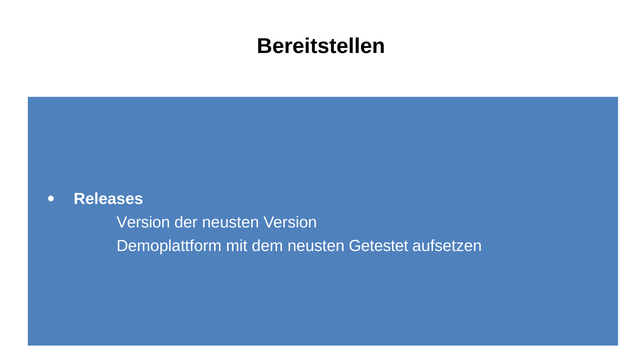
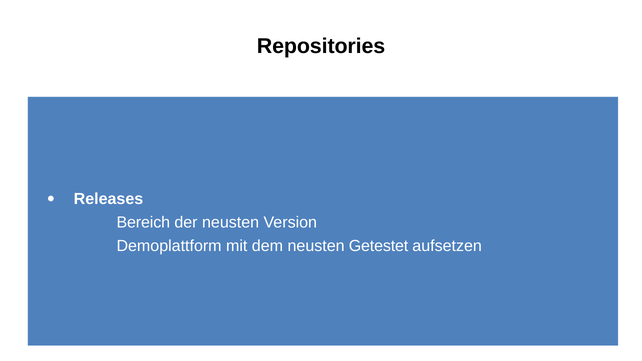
Bereitstellen: Bereitstellen -> Repositories
Version at (143, 222): Version -> Bereich
